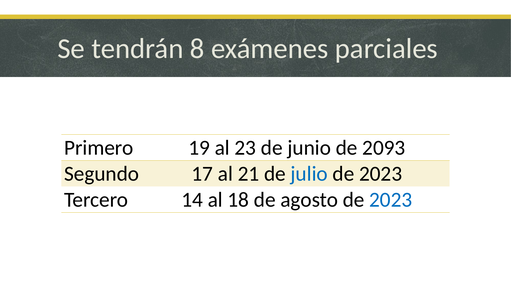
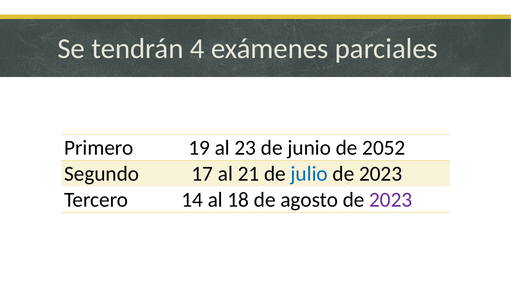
8: 8 -> 4
2093: 2093 -> 2052
2023 at (391, 199) colour: blue -> purple
